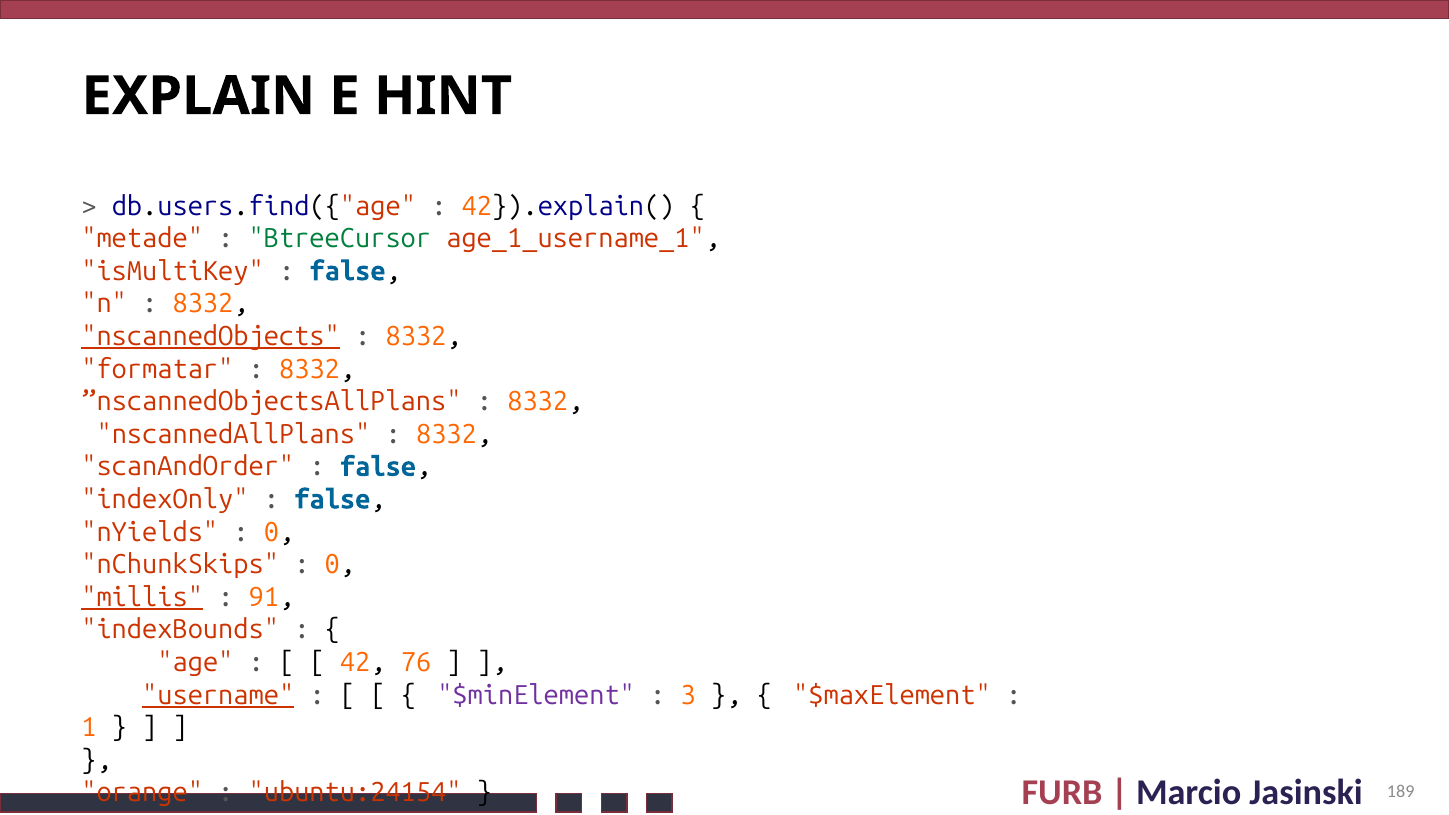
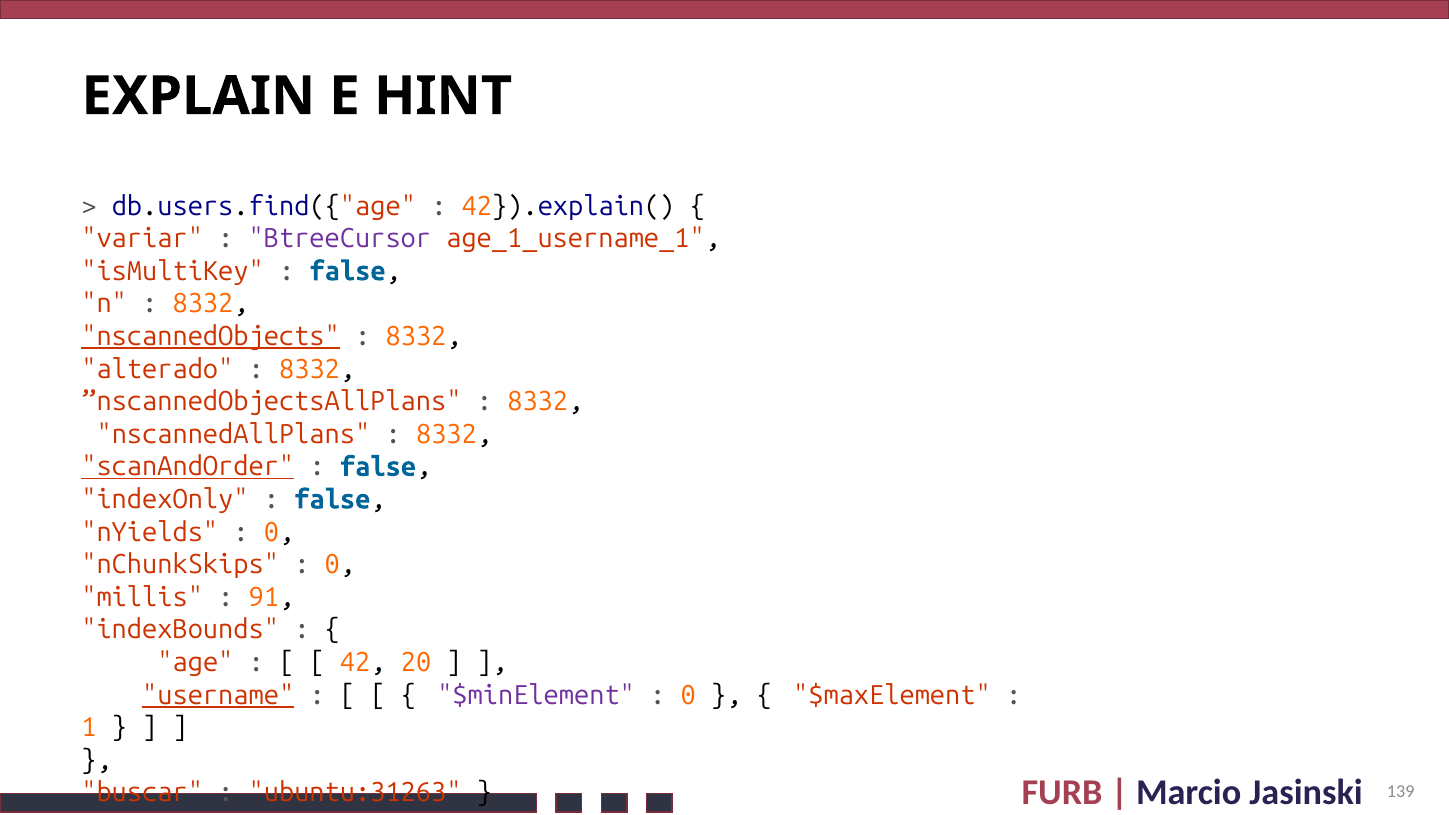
metade: metade -> variar
BtreeCursor colour: green -> purple
formatar: formatar -> alterado
scanAndOrder underline: none -> present
millis underline: present -> none
76: 76 -> 20
3 at (688, 695): 3 -> 0
189: 189 -> 139
orange: orange -> buscar
ubuntu:24154: ubuntu:24154 -> ubuntu:31263
